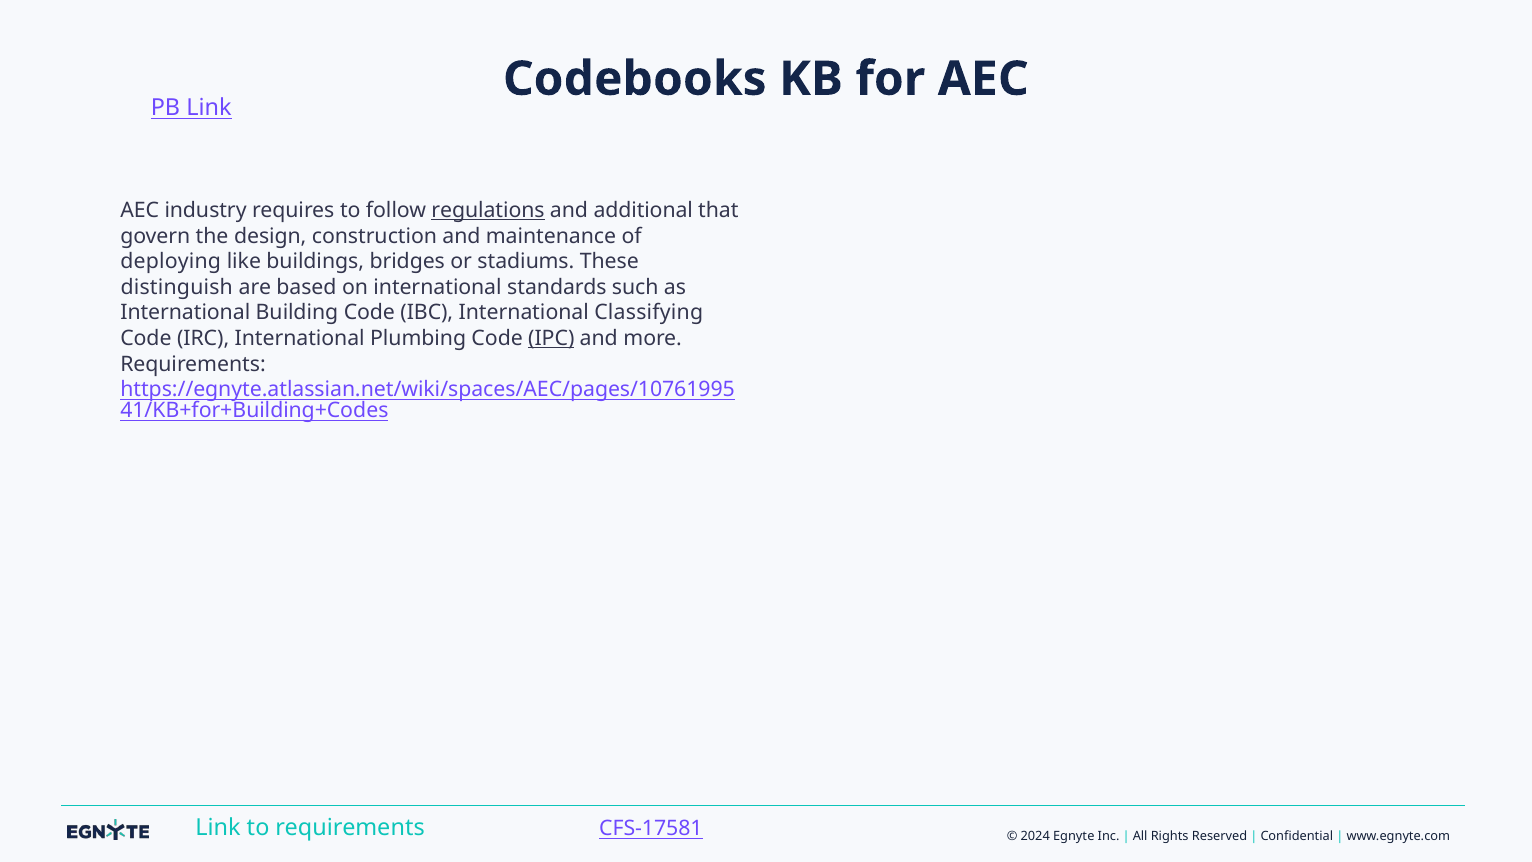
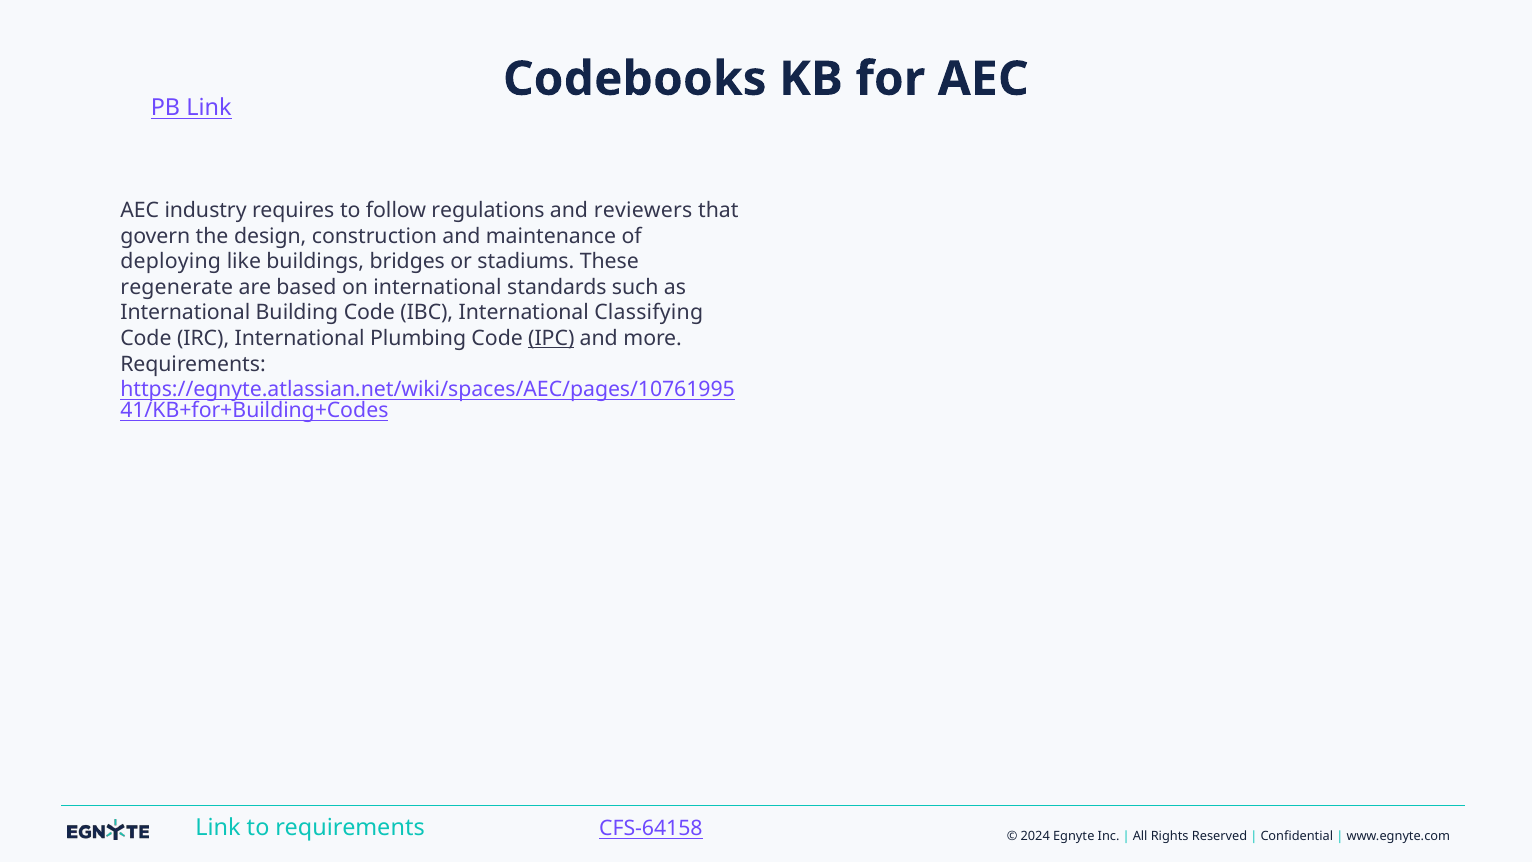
regulations underline: present -> none
additional: additional -> reviewers
distinguish: distinguish -> regenerate
CFS-17581: CFS-17581 -> CFS-64158
